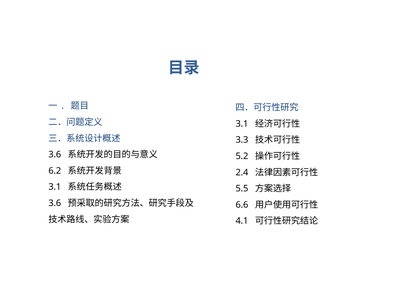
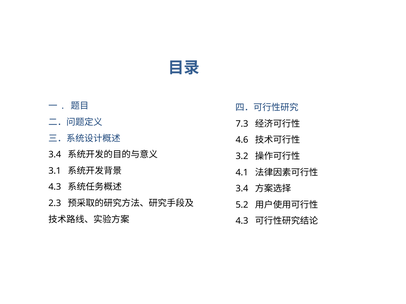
3.1 at (242, 124): 3.1 -> 7.3
3.3: 3.3 -> 4.6
3.6 at (55, 155): 3.6 -> 3.4
5.2: 5.2 -> 3.2
6.2: 6.2 -> 3.1
2.4: 2.4 -> 4.1
3.1 at (55, 187): 3.1 -> 4.3
5.5 at (242, 189): 5.5 -> 3.4
3.6 at (55, 204): 3.6 -> 2.3
6.6: 6.6 -> 5.2
4.1 at (242, 221): 4.1 -> 4.3
